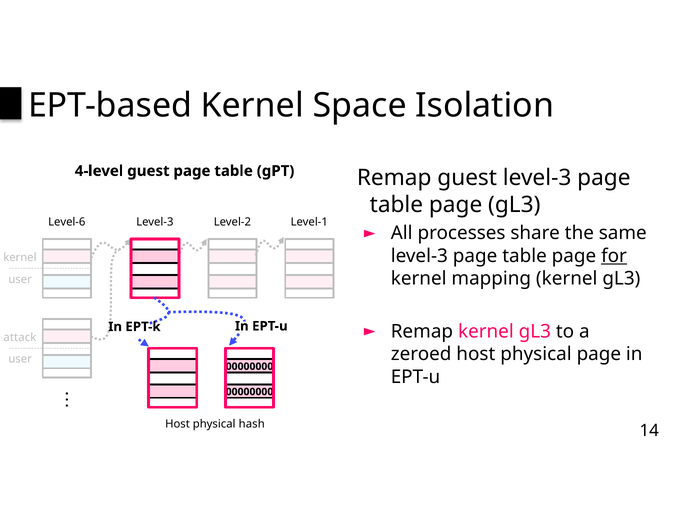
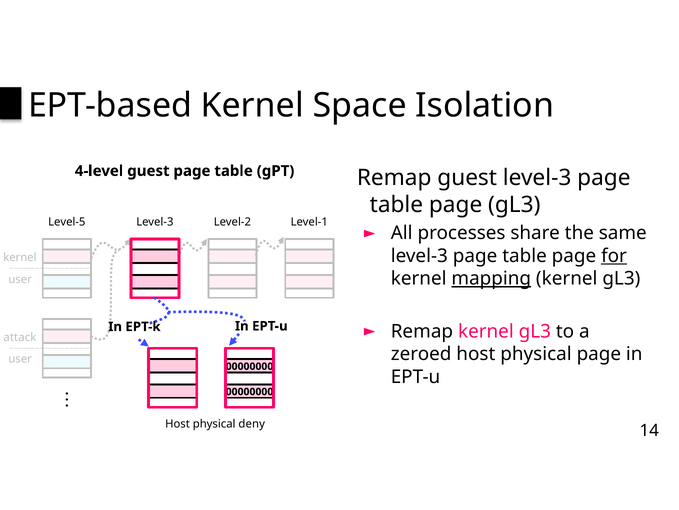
Level-6: Level-6 -> Level-5
mapping underline: none -> present
hash: hash -> deny
